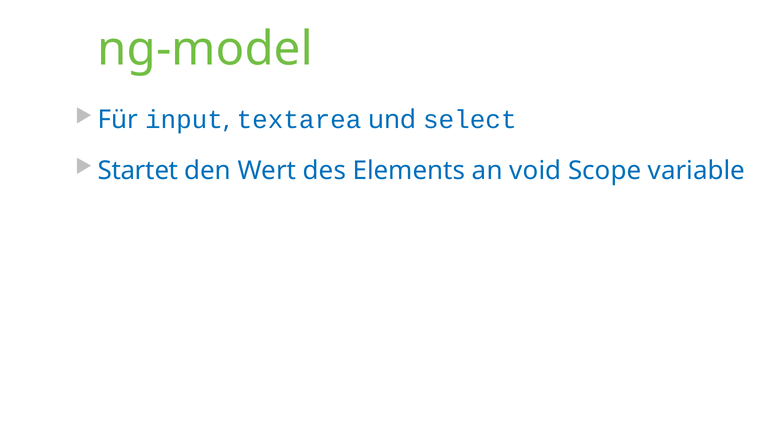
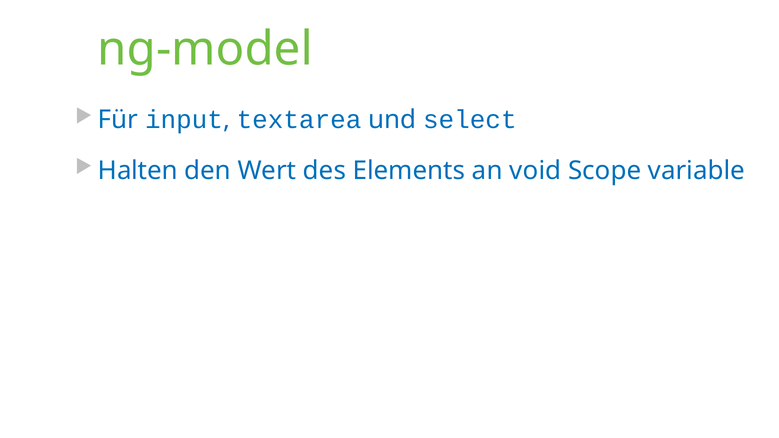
Startet: Startet -> Halten
